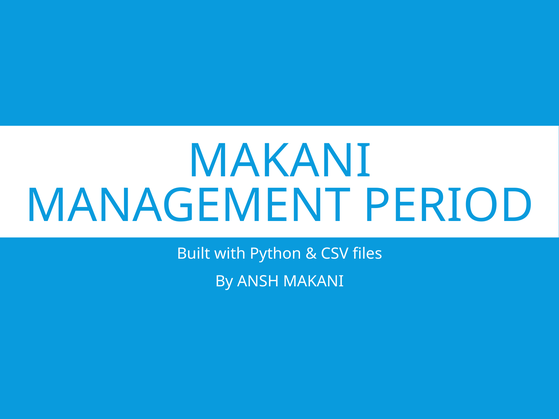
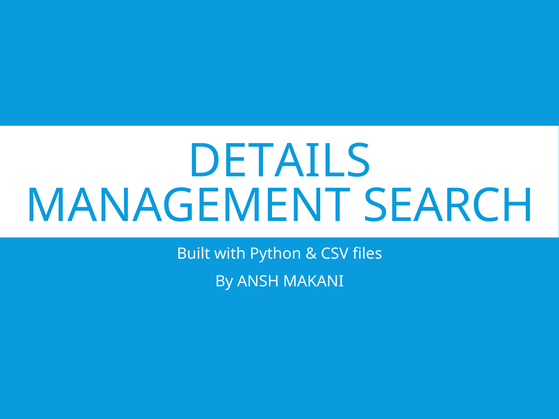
MAKANI at (280, 161): MAKANI -> DETAILS
PERIOD: PERIOD -> SEARCH
